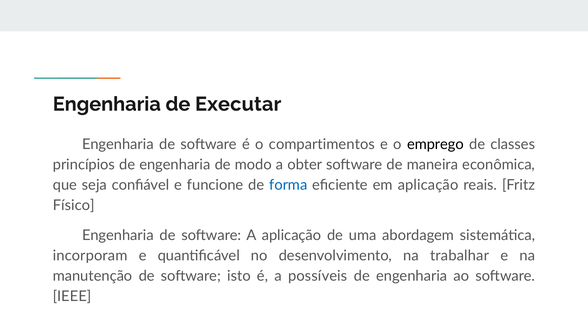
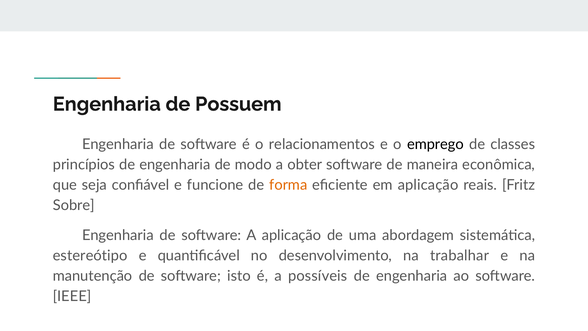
Executar: Executar -> Possuem
compartimentos: compartimentos -> relacionamentos
forma colour: blue -> orange
Físico: Físico -> Sobre
incorporam: incorporam -> estereótipo
